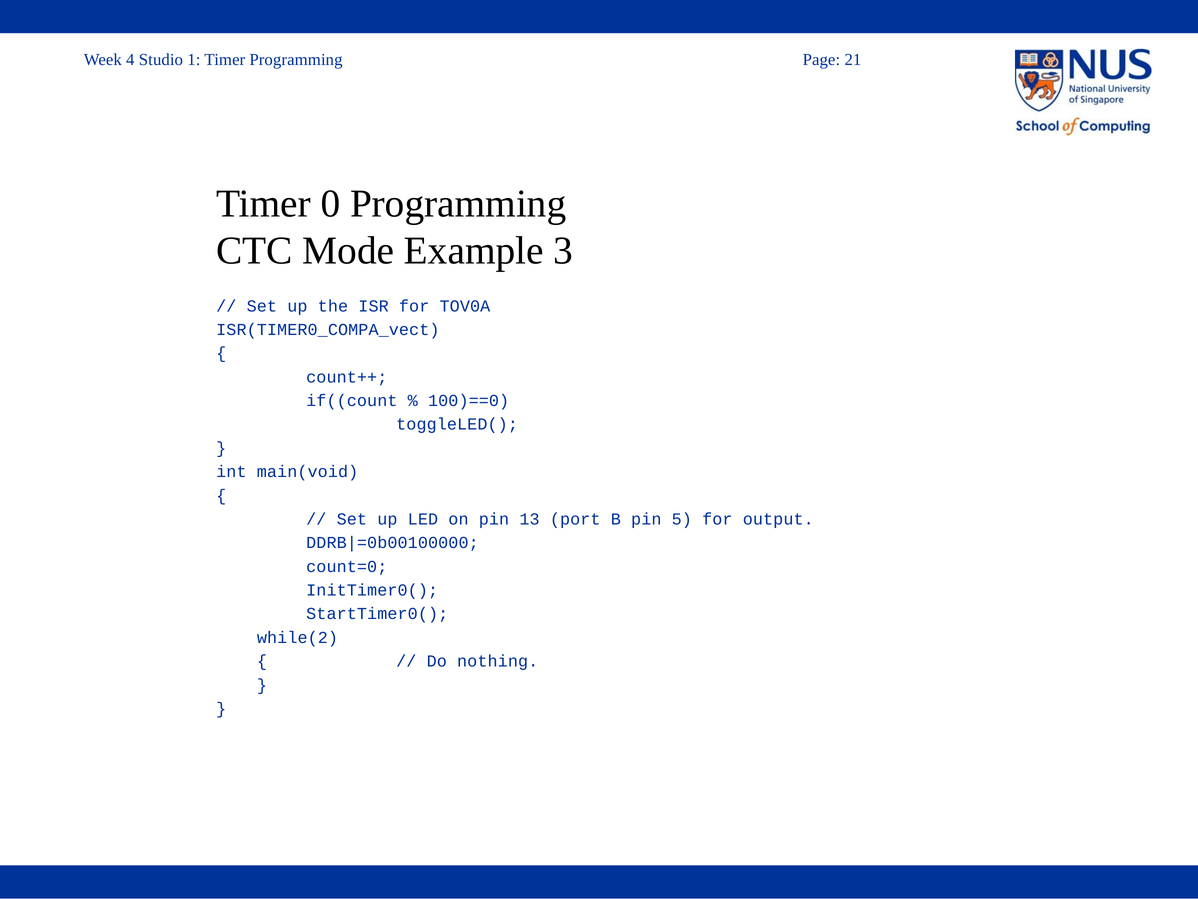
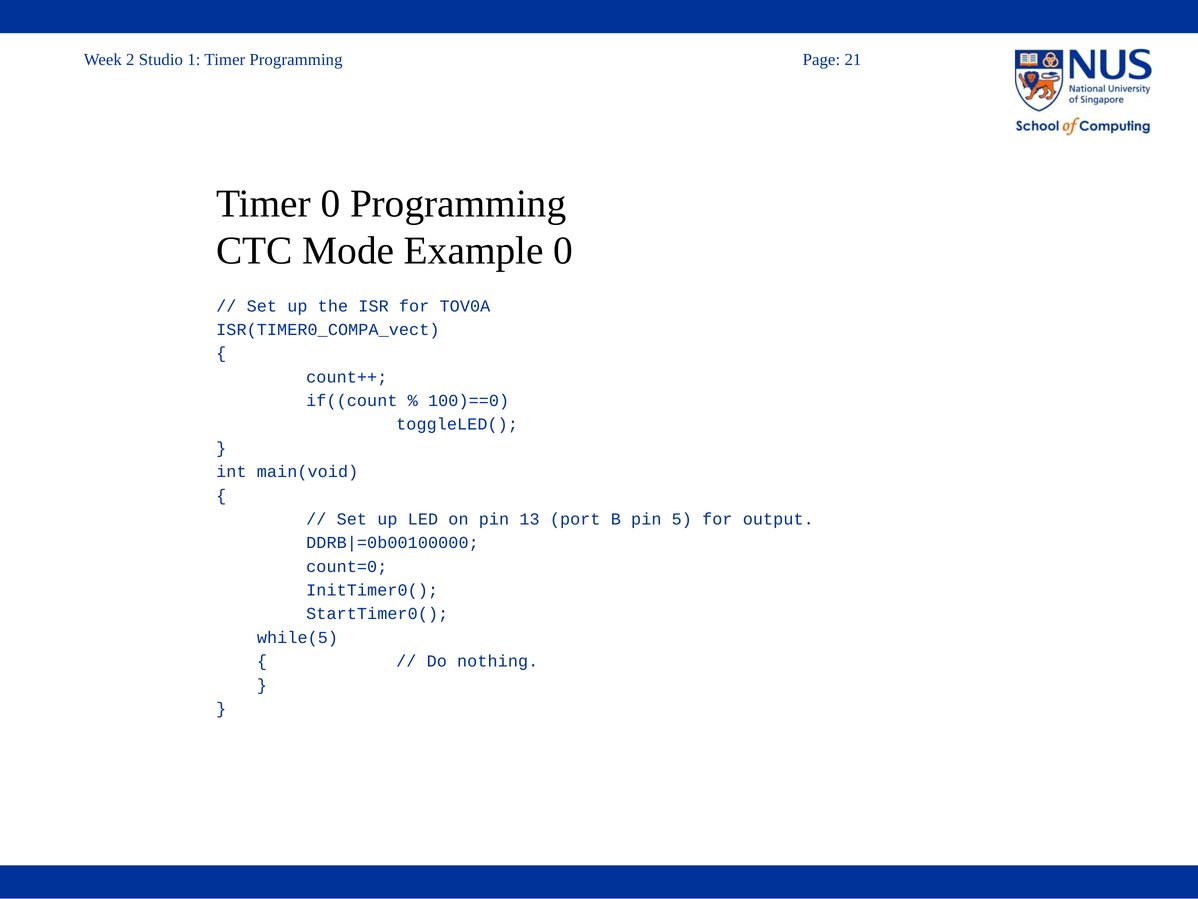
4: 4 -> 2
Example 3: 3 -> 0
while(2: while(2 -> while(5
